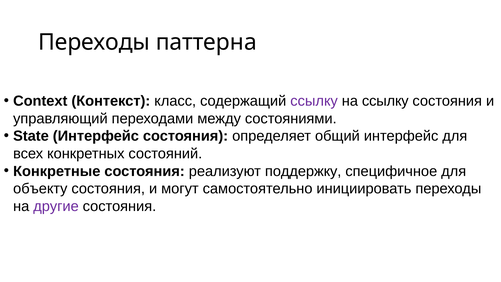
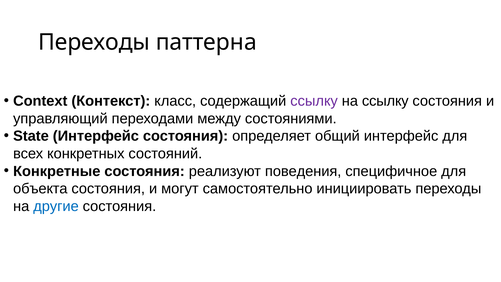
поддержку: поддержку -> поведения
объекту: объекту -> объекта
другие colour: purple -> blue
